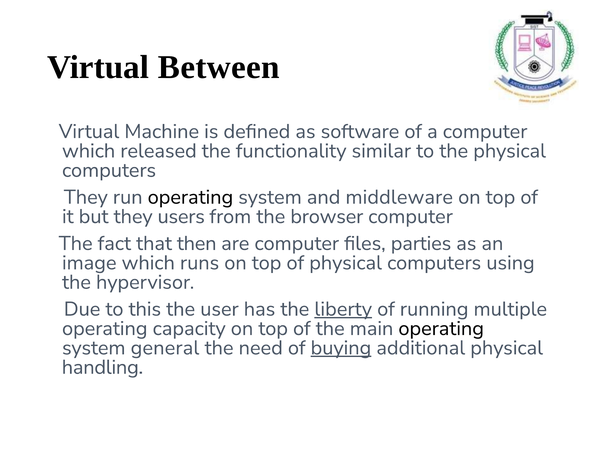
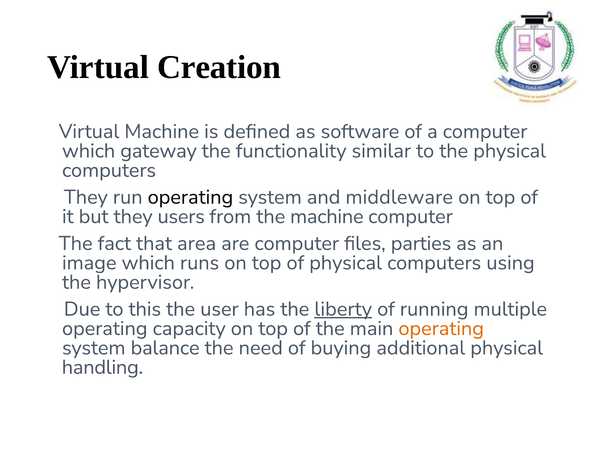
Between: Between -> Creation
released: released -> gateway
the browser: browser -> machine
then: then -> area
operating at (441, 328) colour: black -> orange
general: general -> balance
buying underline: present -> none
